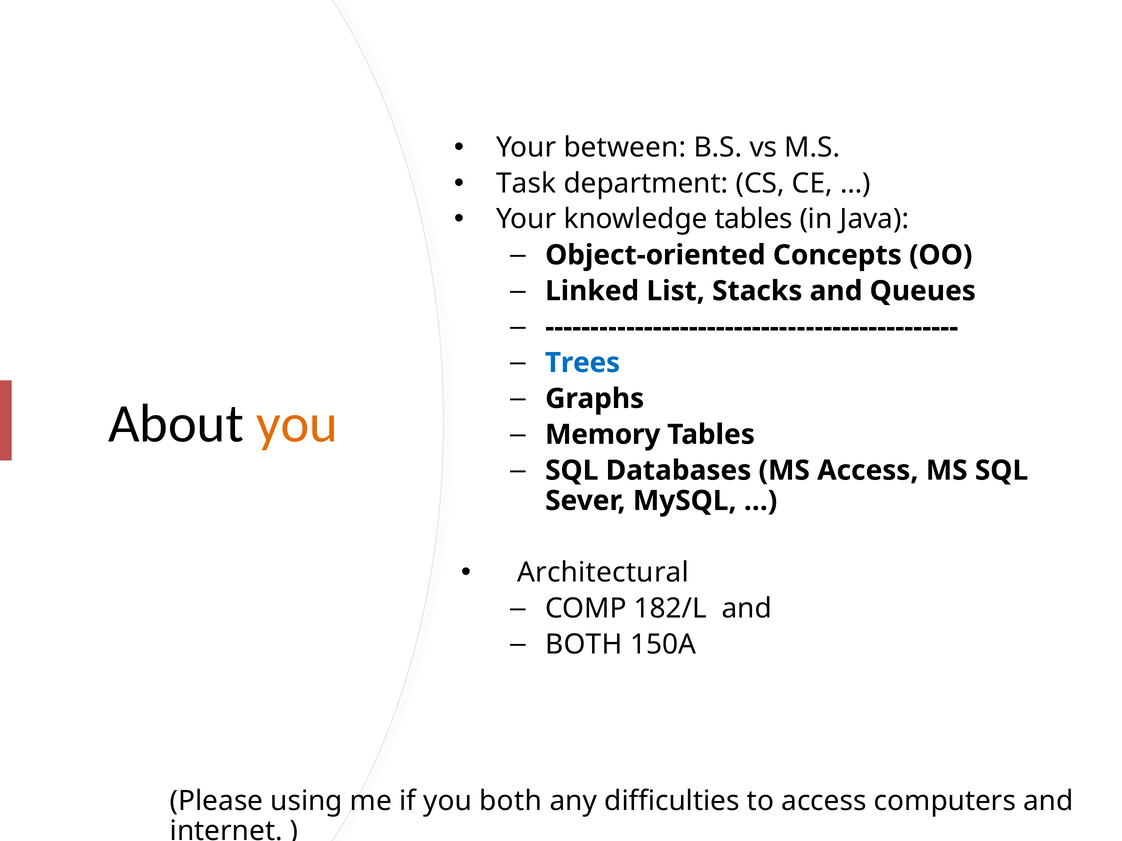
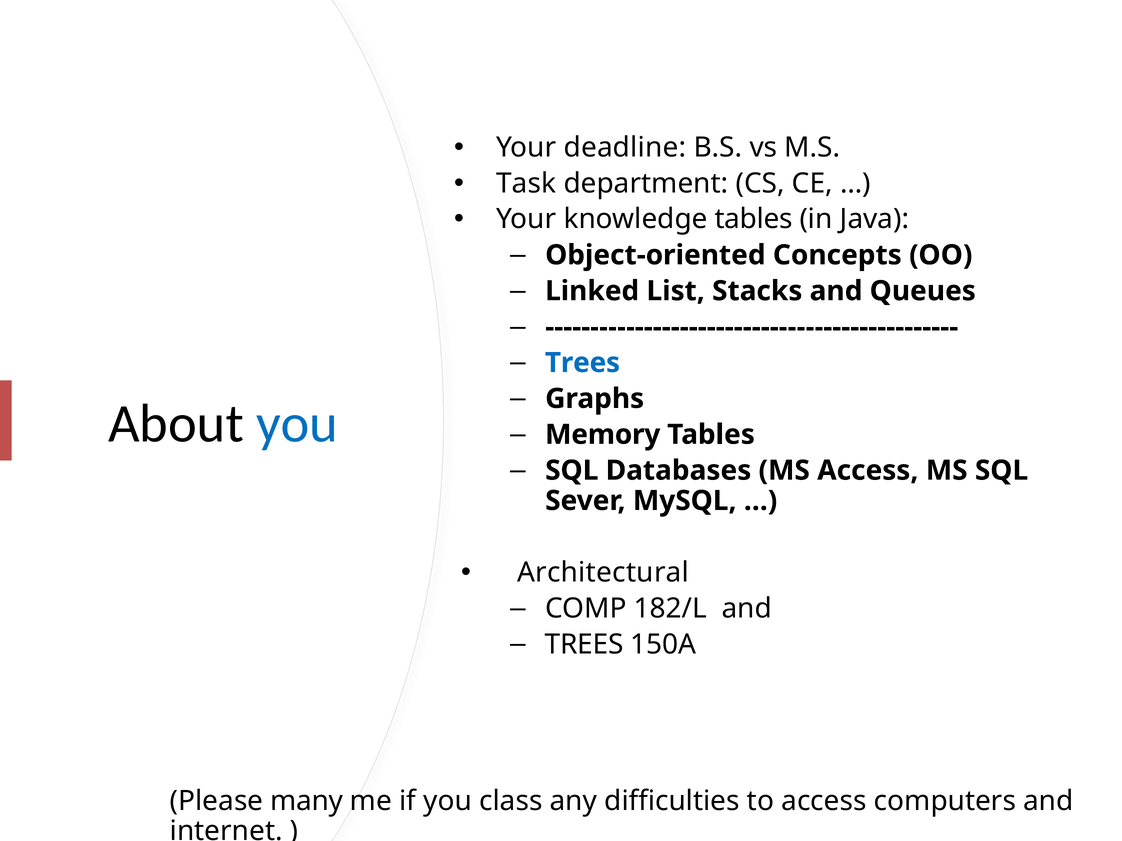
between: between -> deadline
you at (297, 424) colour: orange -> blue
BOTH at (584, 645): BOTH -> TREES
using: using -> many
you both: both -> class
